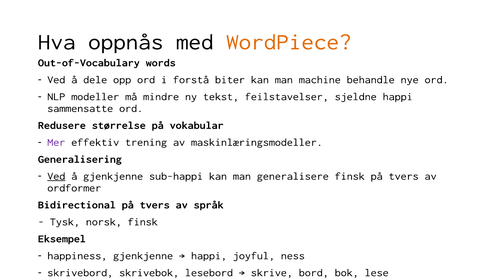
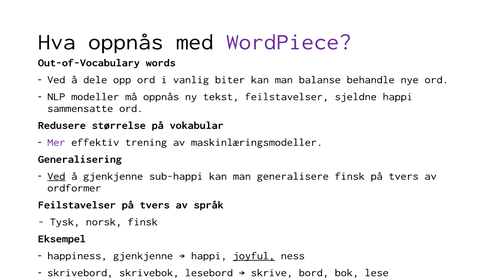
WordPiece colour: orange -> purple
forstå: forstå -> vanlig
machine: machine -> balanse
må mindre: mindre -> oppnås
Bidirectional at (77, 205): Bidirectional -> Feilstavelser
joyful underline: none -> present
